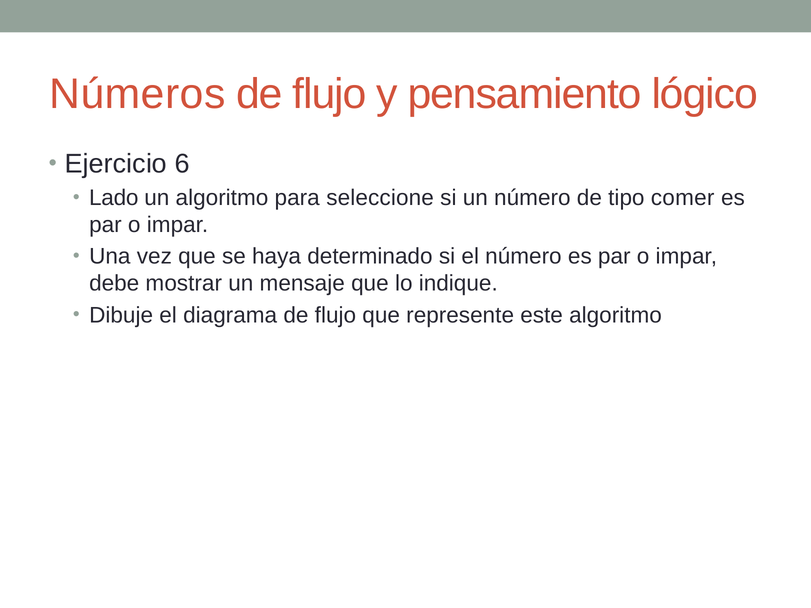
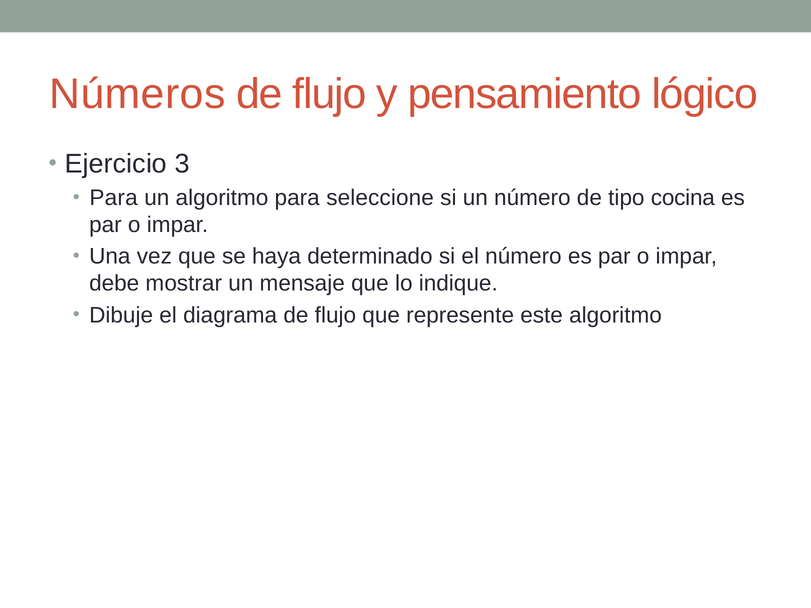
6: 6 -> 3
Lado at (114, 198): Lado -> Para
comer: comer -> cocina
